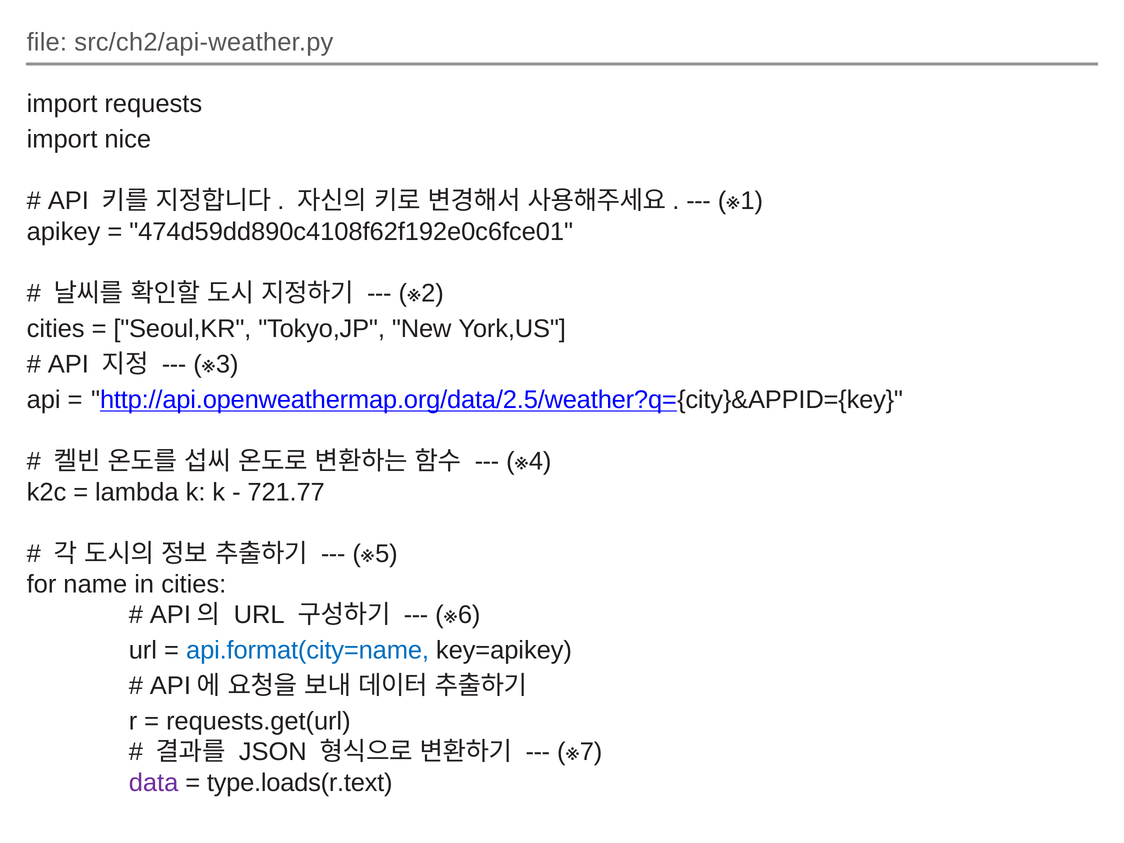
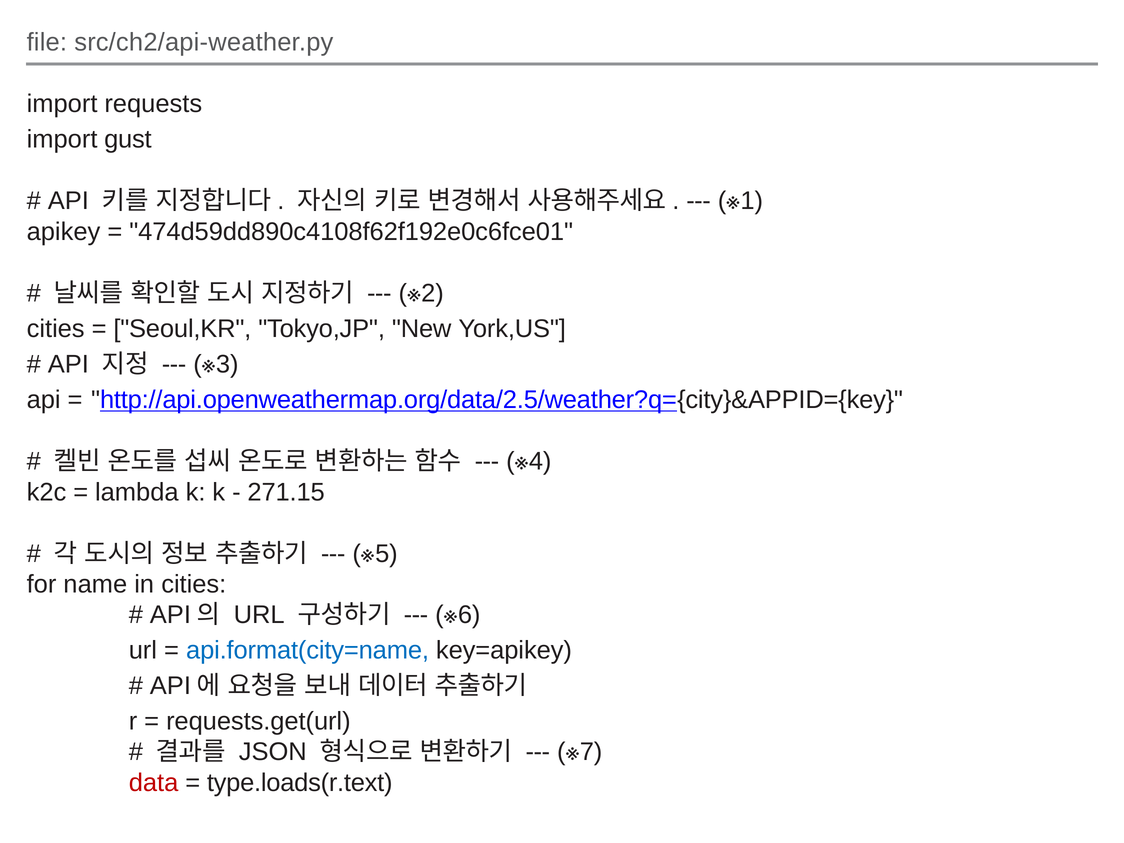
nice: nice -> gust
721.77: 721.77 -> 271.15
data colour: purple -> red
